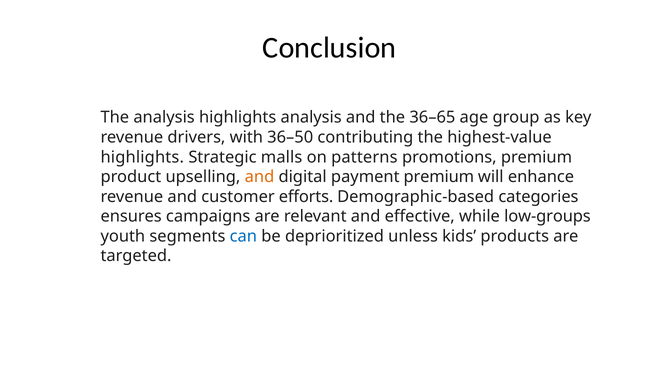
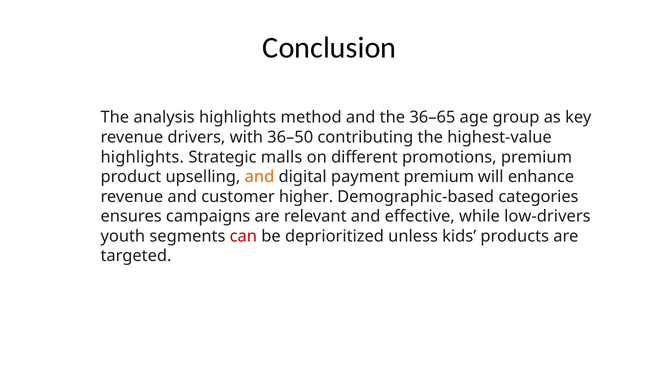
highlights analysis: analysis -> method
patterns: patterns -> different
efforts: efforts -> higher
low-groups: low-groups -> low-drivers
can colour: blue -> red
